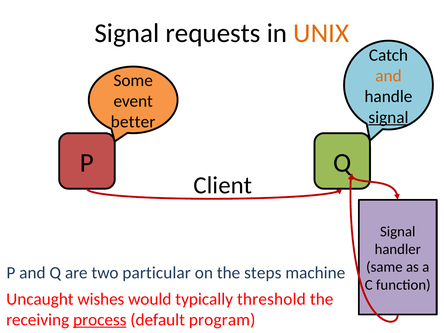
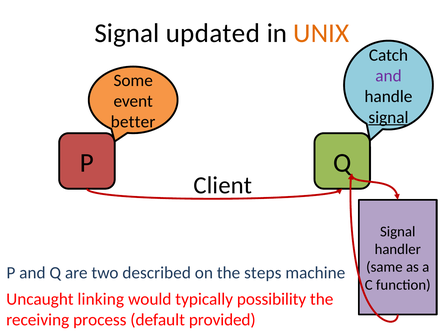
requests: requests -> updated
and at (388, 76) colour: orange -> purple
particular: particular -> described
wishes: wishes -> linking
threshold: threshold -> possibility
process underline: present -> none
program: program -> provided
